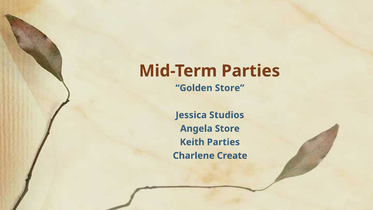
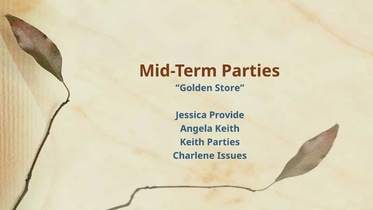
Studios: Studios -> Provide
Angela Store: Store -> Keith
Create: Create -> Issues
